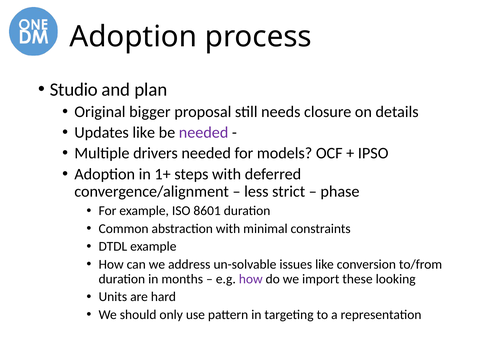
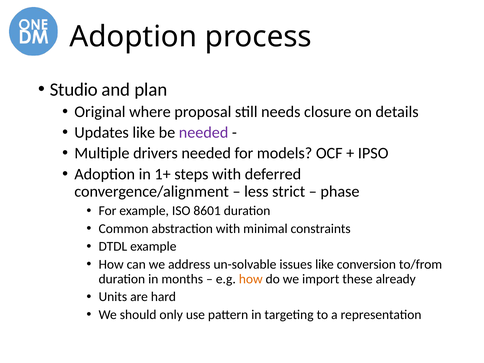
bigger: bigger -> where
how at (251, 279) colour: purple -> orange
looking: looking -> already
